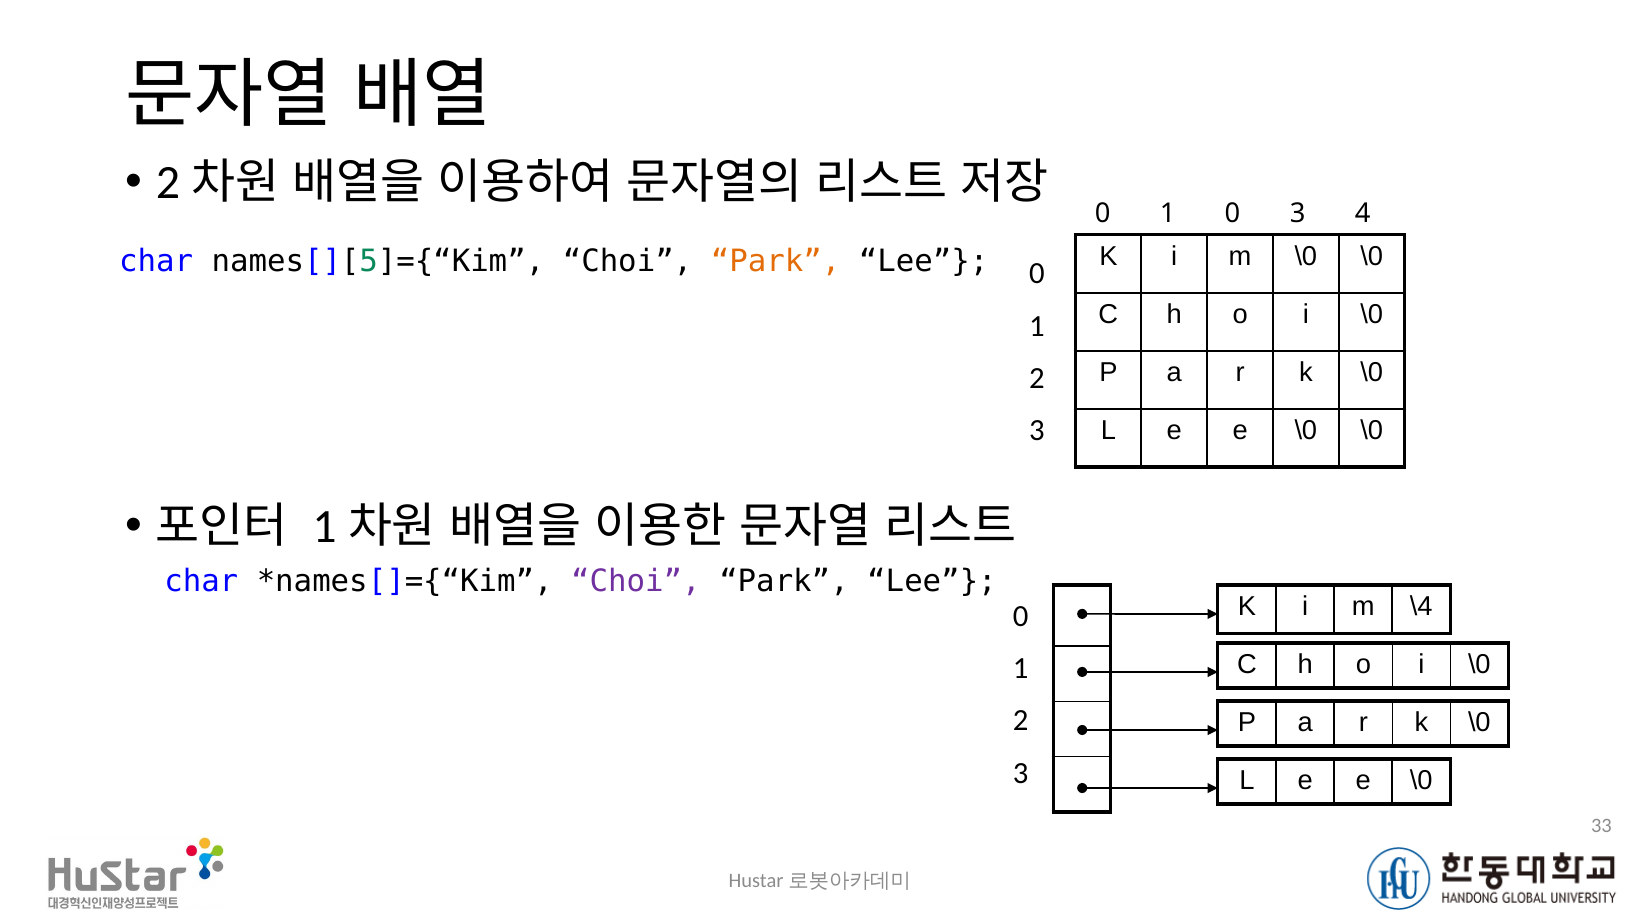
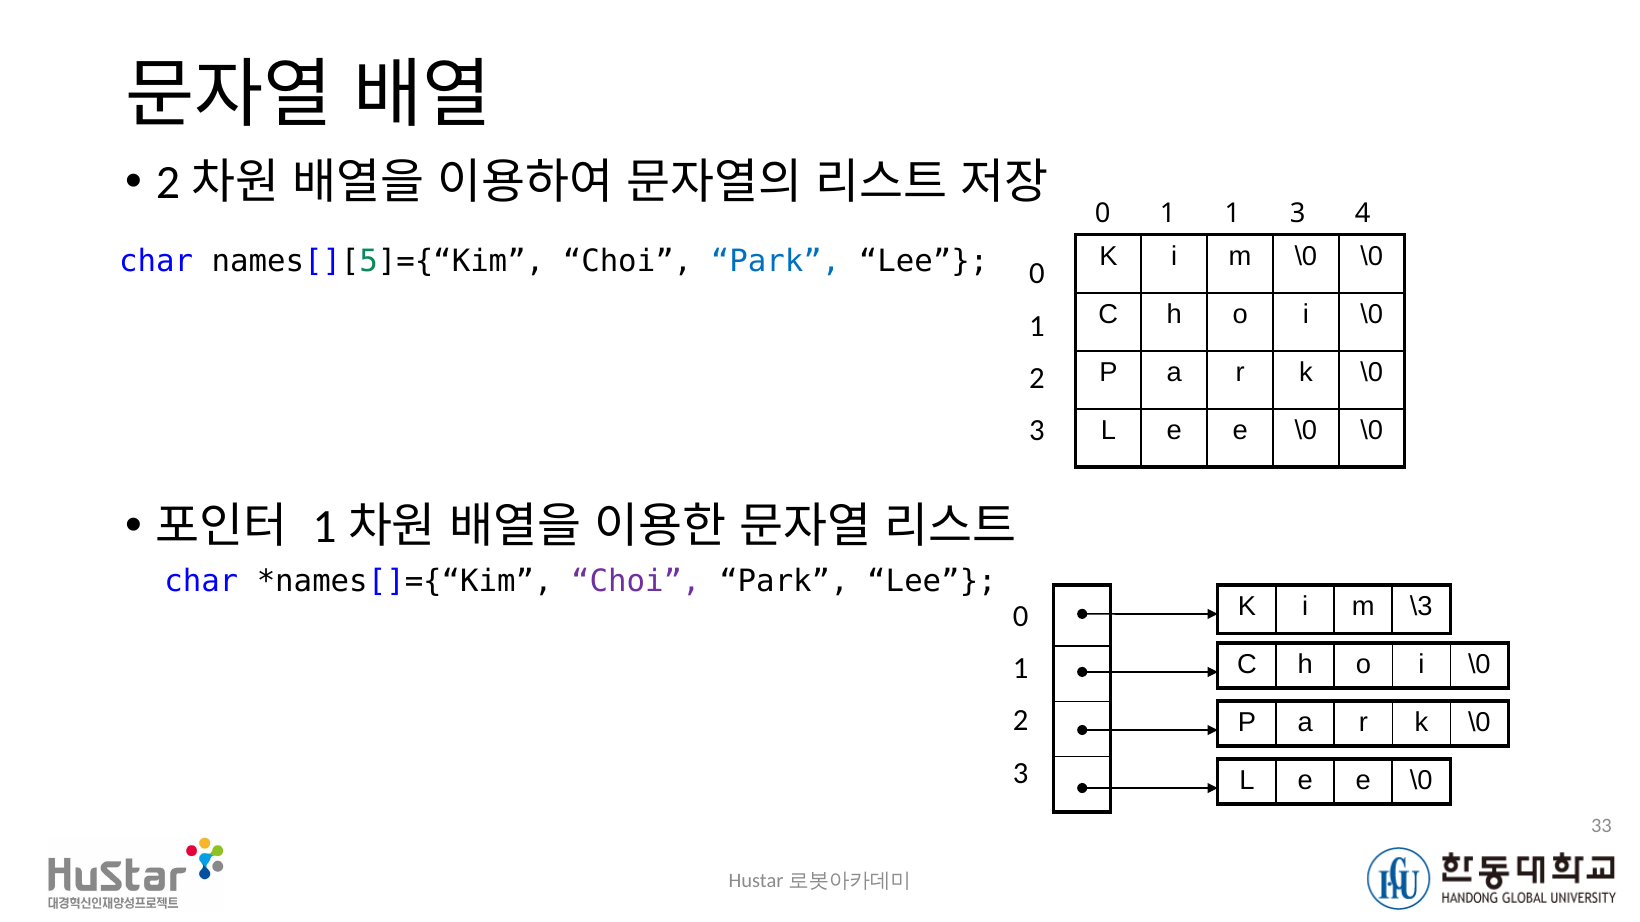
1 0: 0 -> 1
Park at (776, 261) colour: orange -> blue
\4: \4 -> \3
